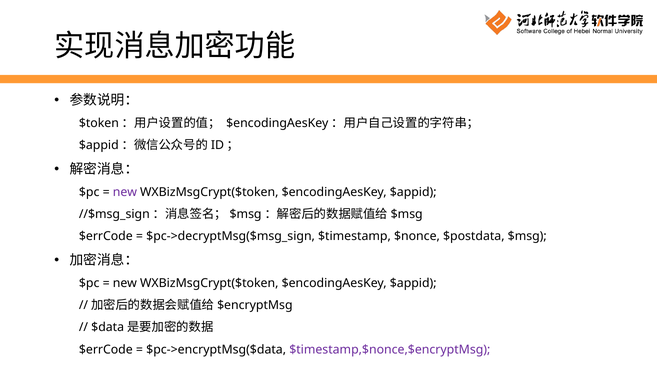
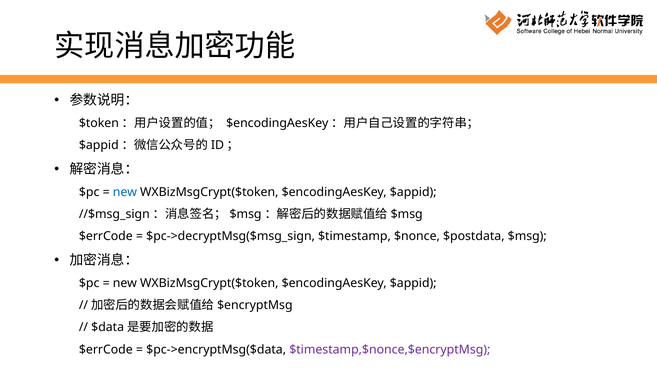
new at (125, 192) colour: purple -> blue
